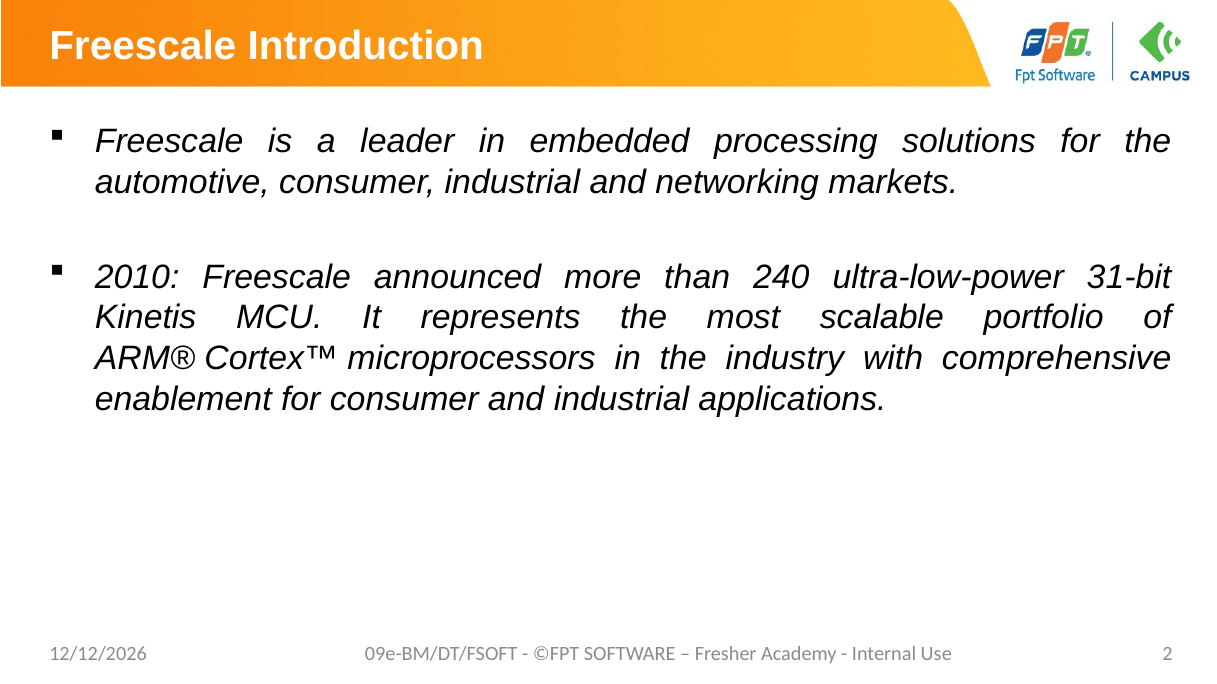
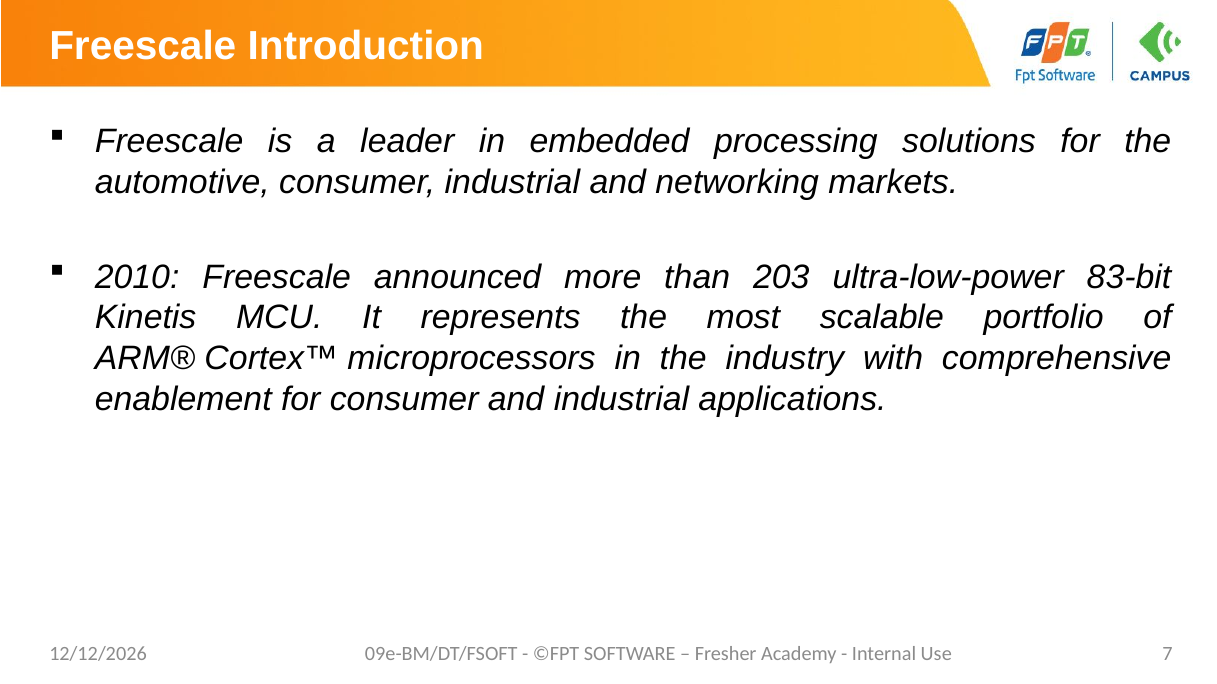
240: 240 -> 203
31-bit: 31-bit -> 83-bit
2: 2 -> 7
